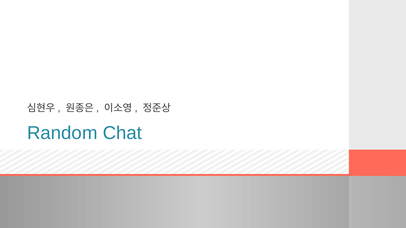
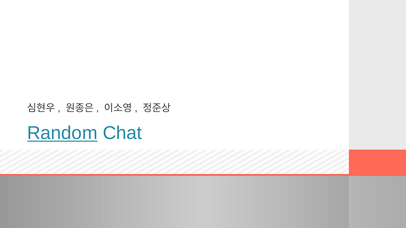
Random underline: none -> present
